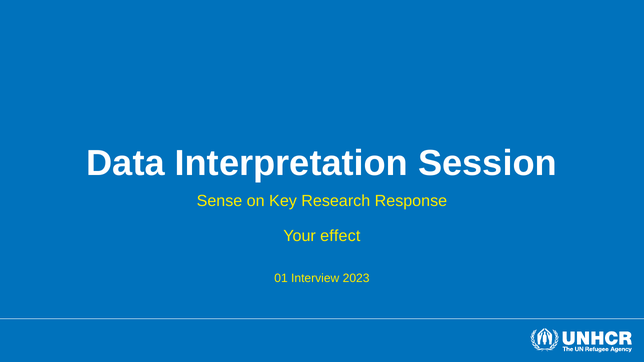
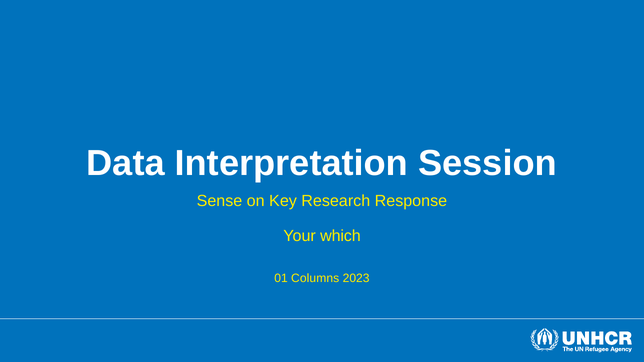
effect: effect -> which
Interview: Interview -> Columns
